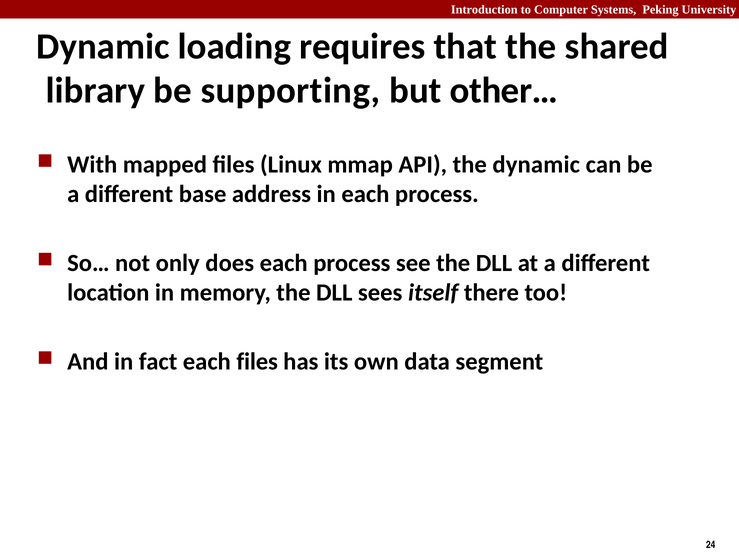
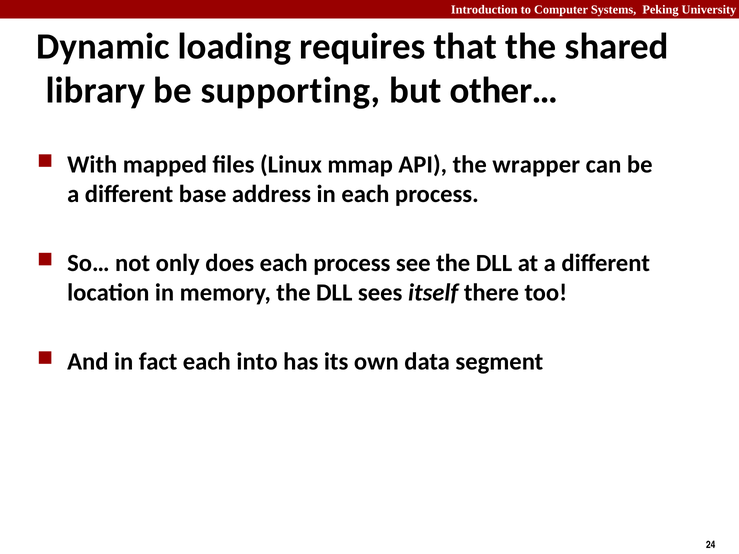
the dynamic: dynamic -> wrapper
each files: files -> into
